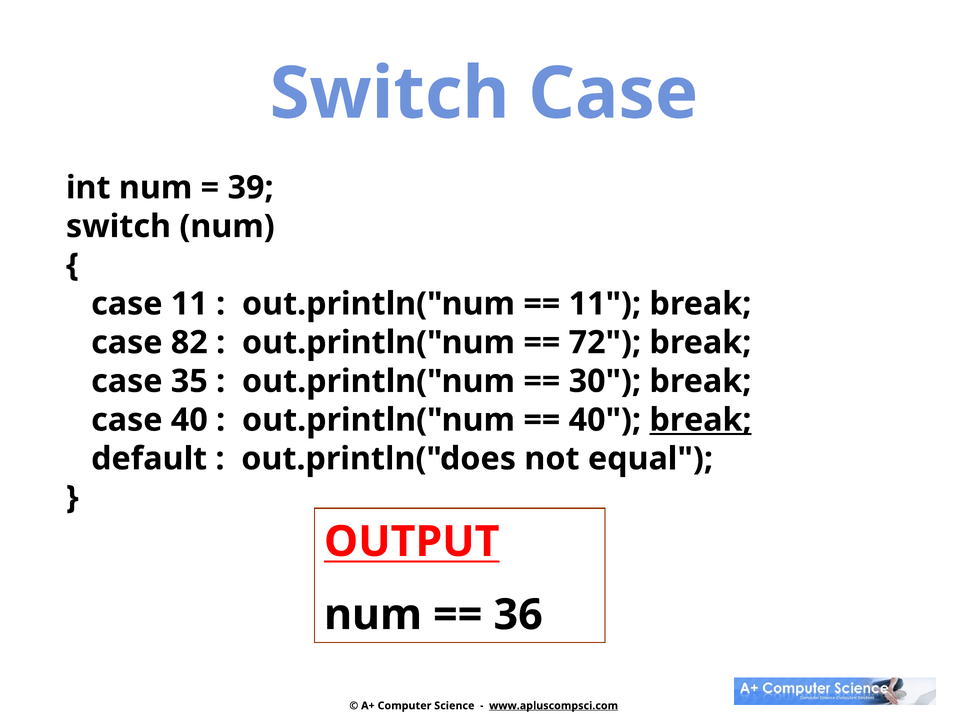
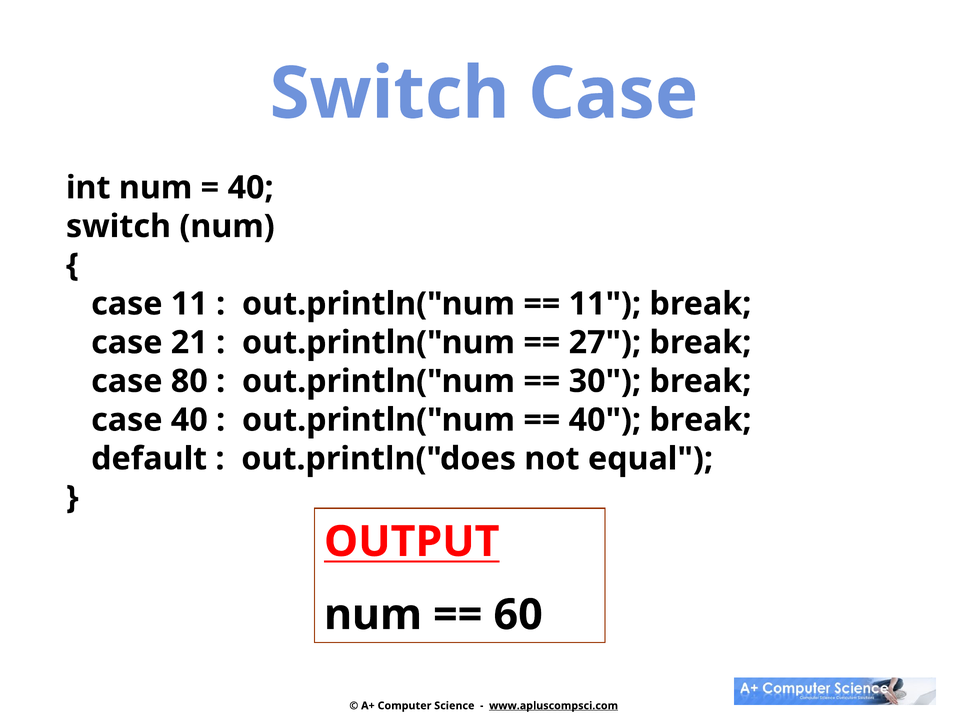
39 at (251, 188): 39 -> 40
82: 82 -> 21
72: 72 -> 27
35: 35 -> 80
break at (700, 420) underline: present -> none
36: 36 -> 60
